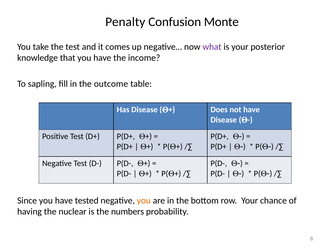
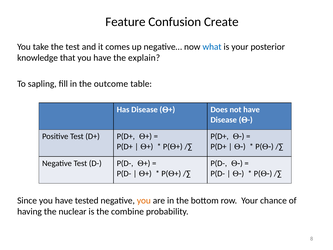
Penalty: Penalty -> Feature
Monte: Monte -> Create
what colour: purple -> blue
income: income -> explain
numbers: numbers -> combine
